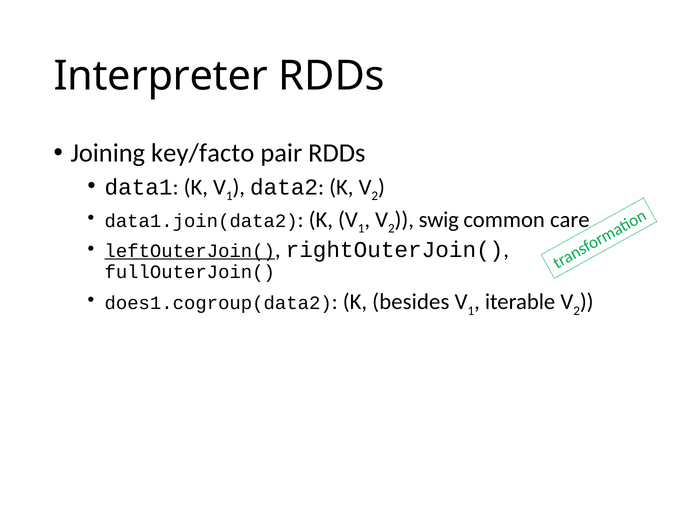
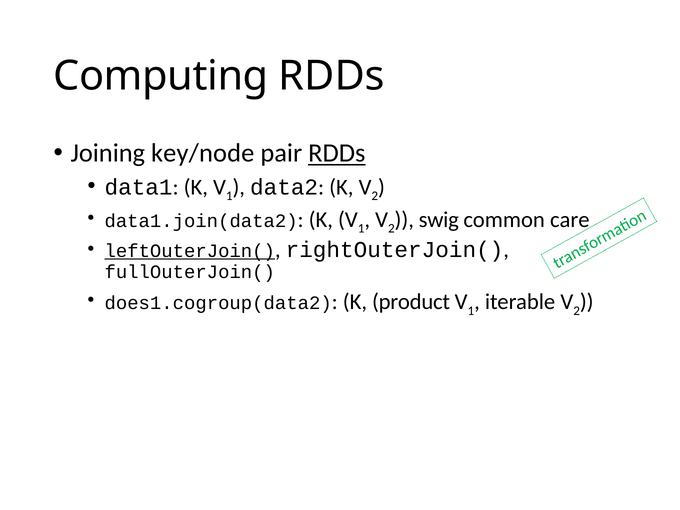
Interpreter: Interpreter -> Computing
key/facto: key/facto -> key/node
RDDs at (337, 153) underline: none -> present
besides: besides -> product
